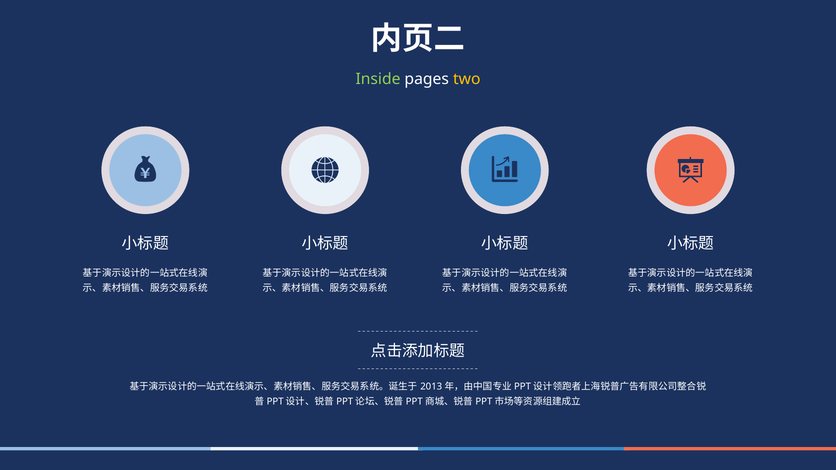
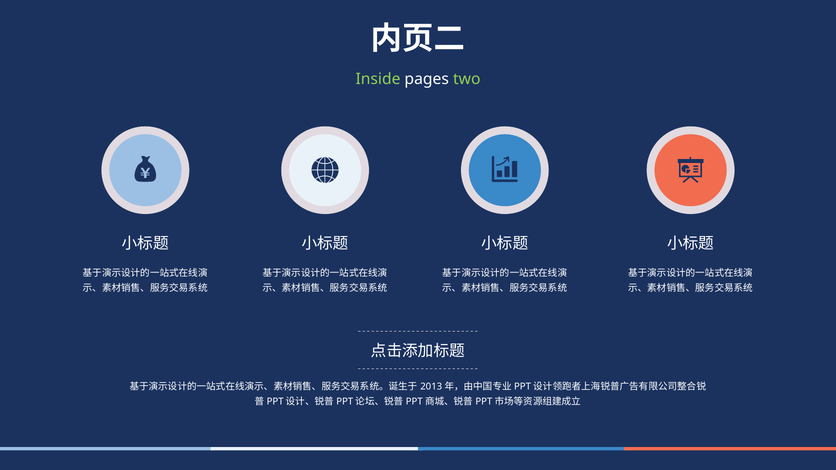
two colour: yellow -> light green
